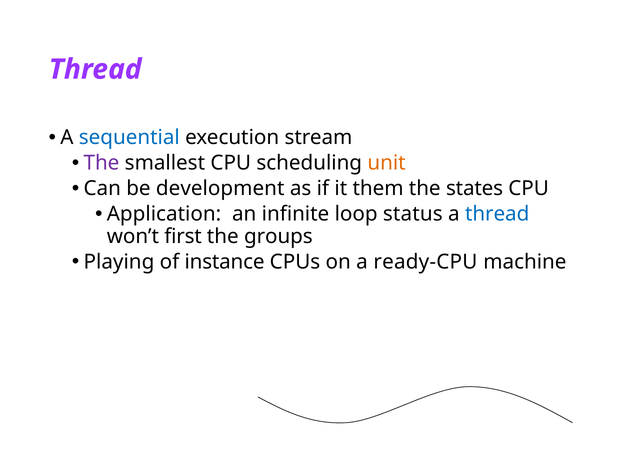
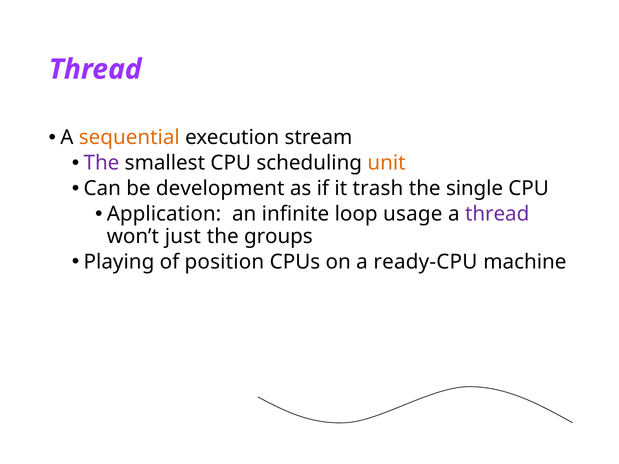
sequential colour: blue -> orange
them: them -> trash
states: states -> single
status: status -> usage
thread at (497, 214) colour: blue -> purple
first: first -> just
instance: instance -> position
